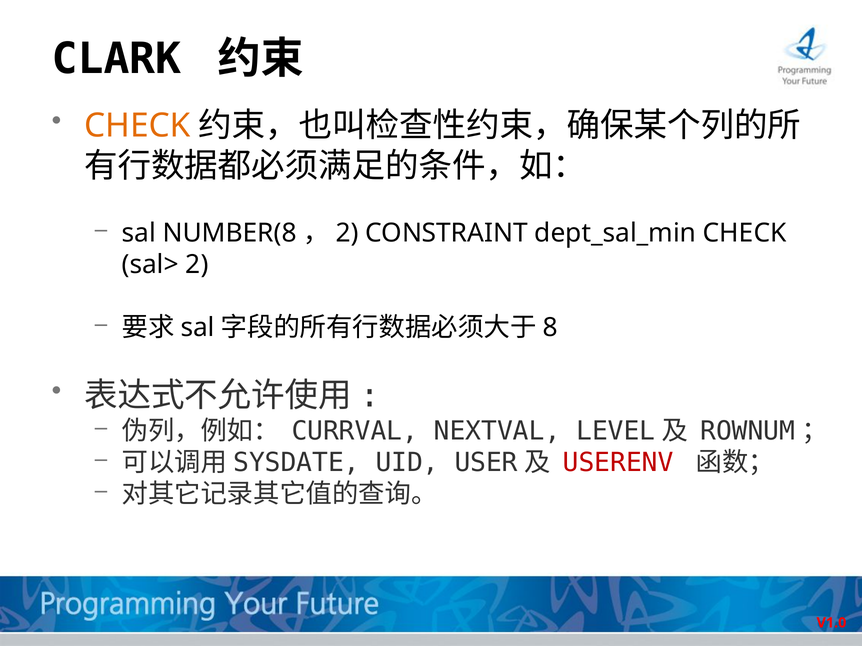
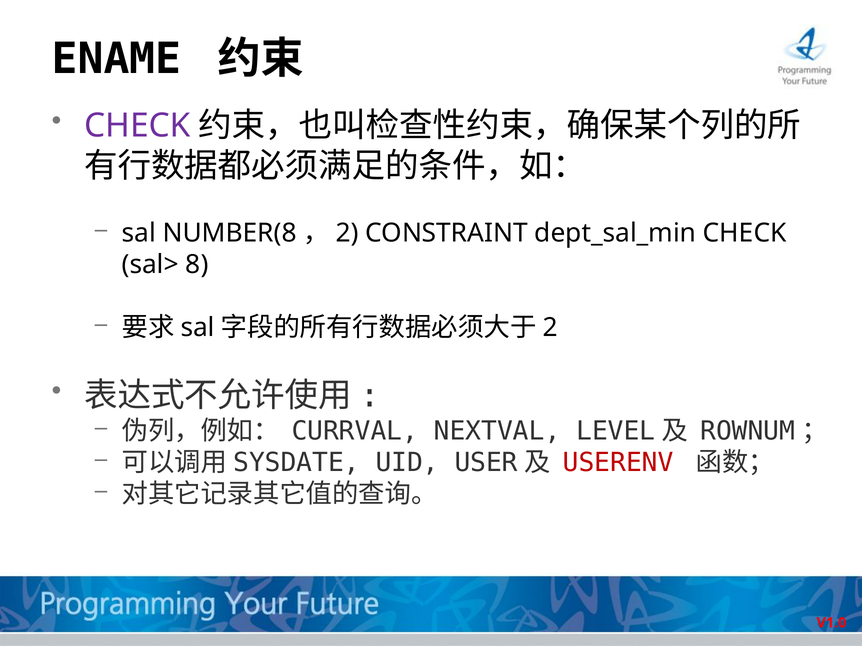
CLARK: CLARK -> ENAME
CHECK at (137, 126) colour: orange -> purple
sal> 2: 2 -> 8
8 at (550, 328): 8 -> 2
